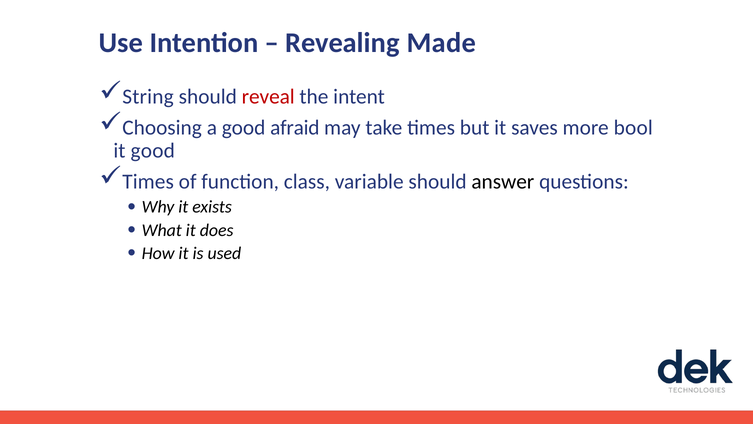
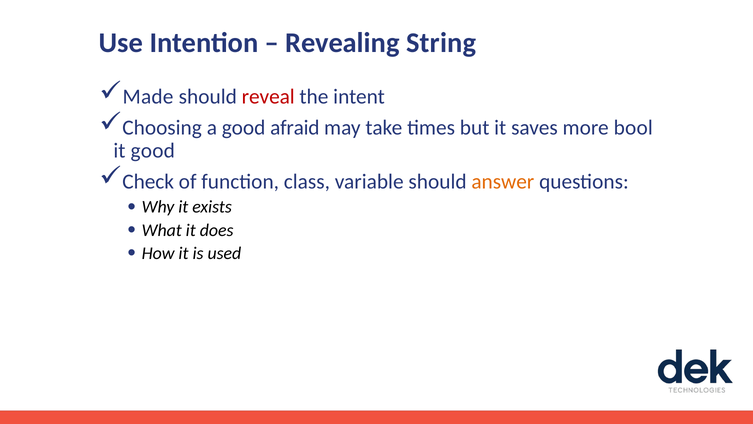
Made: Made -> String
String: String -> Made
Times at (148, 182): Times -> Check
answer colour: black -> orange
